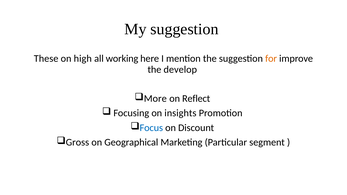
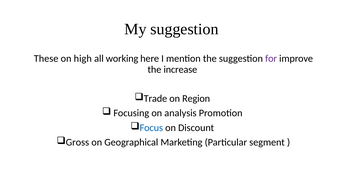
for colour: orange -> purple
develop: develop -> increase
More: More -> Trade
Reflect: Reflect -> Region
insights: insights -> analysis
